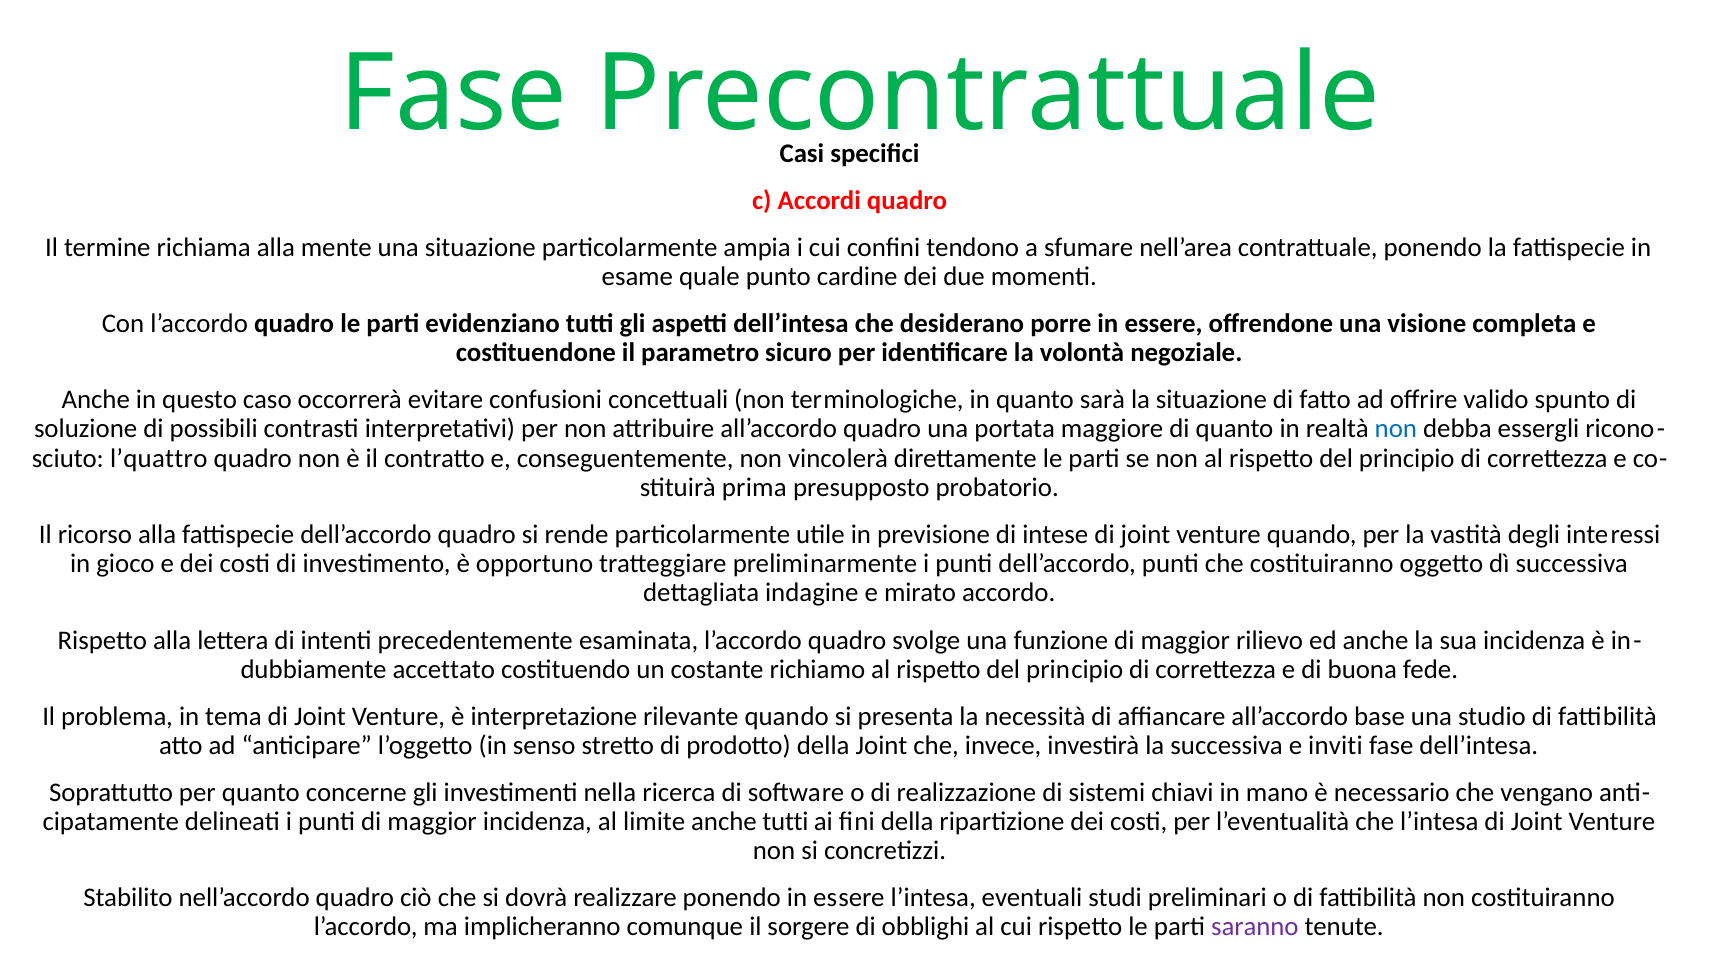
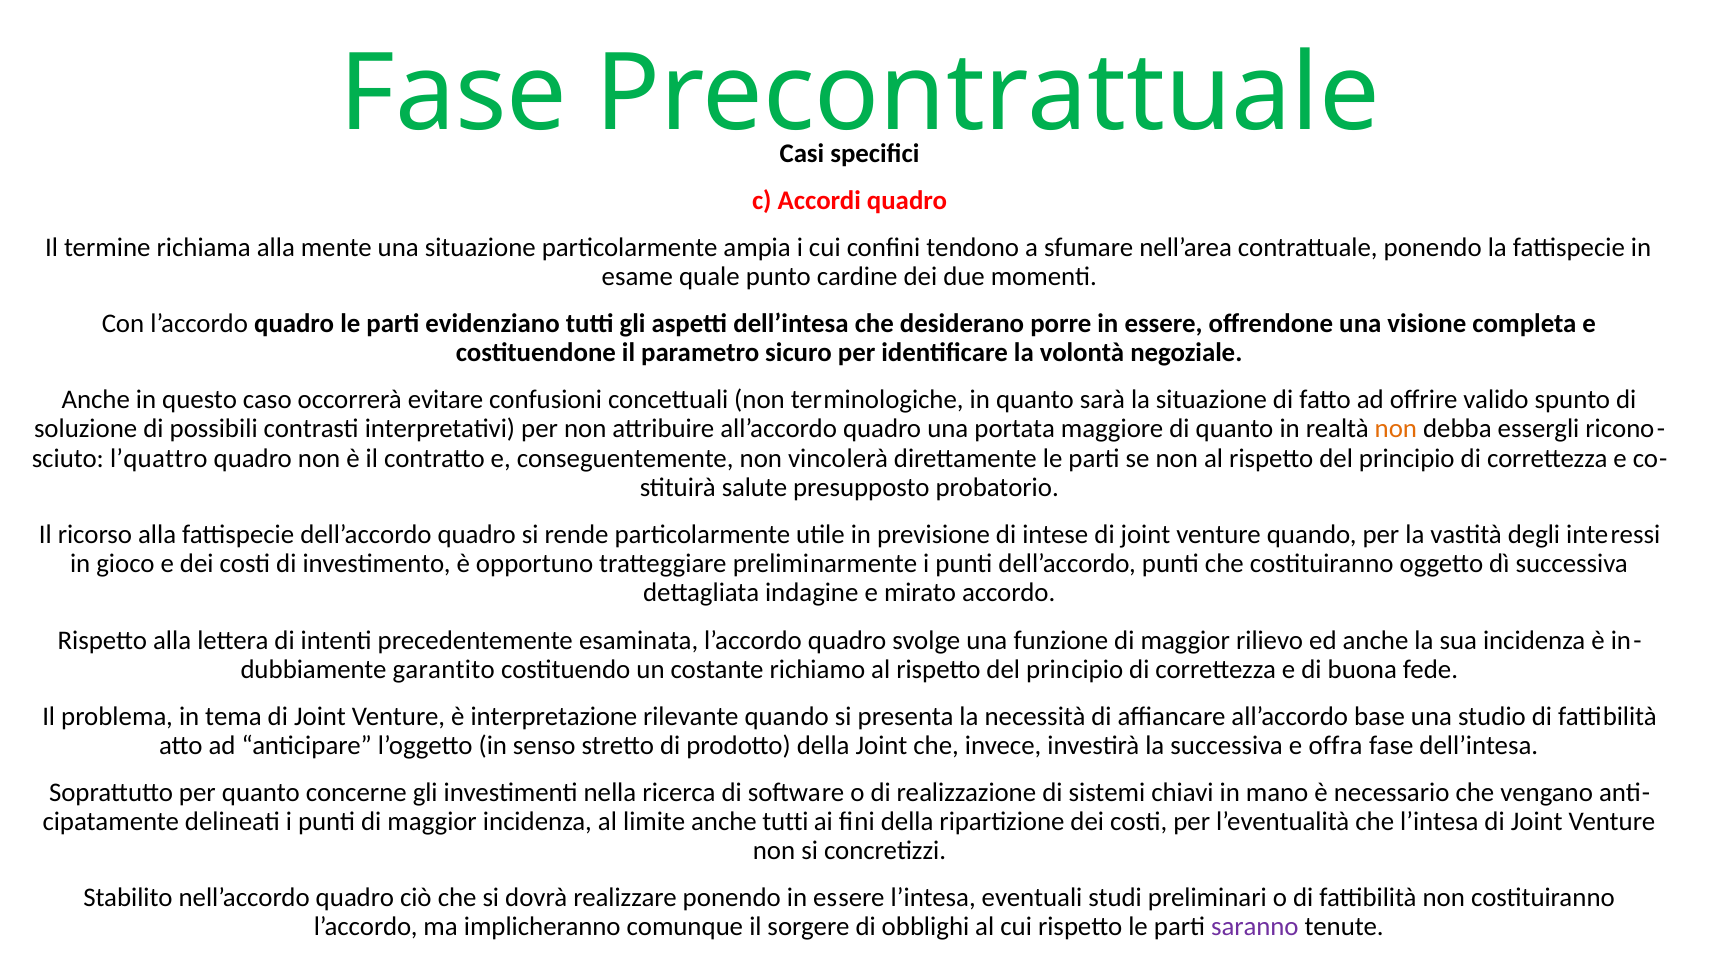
non at (1396, 429) colour: blue -> orange
prima: prima -> salute
accettato: accettato -> garantito
inviti: inviti -> offra
